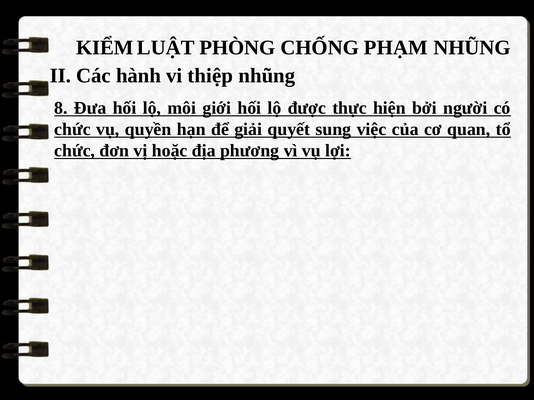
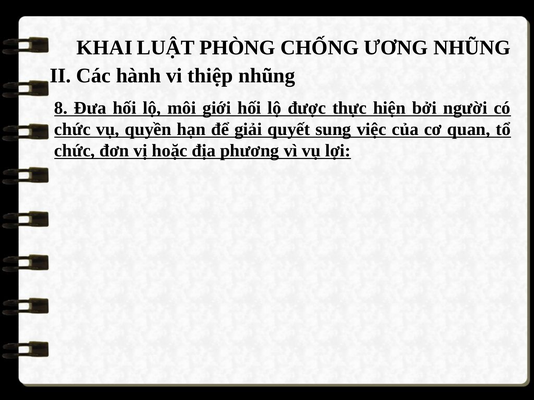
KIỂM: KIỂM -> KHAI
PHẠM: PHẠM -> ƯƠNG
